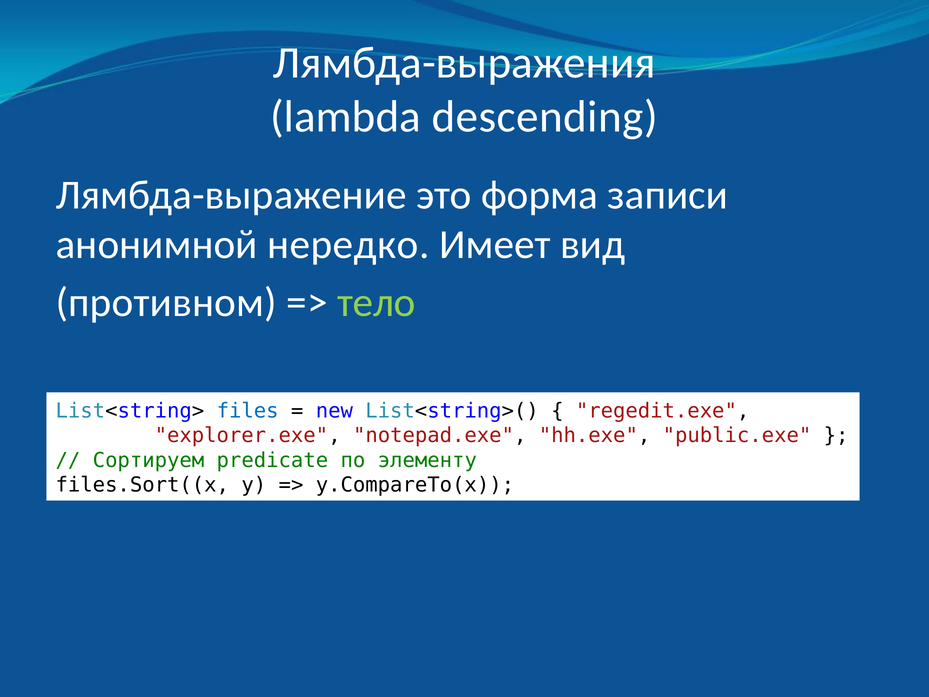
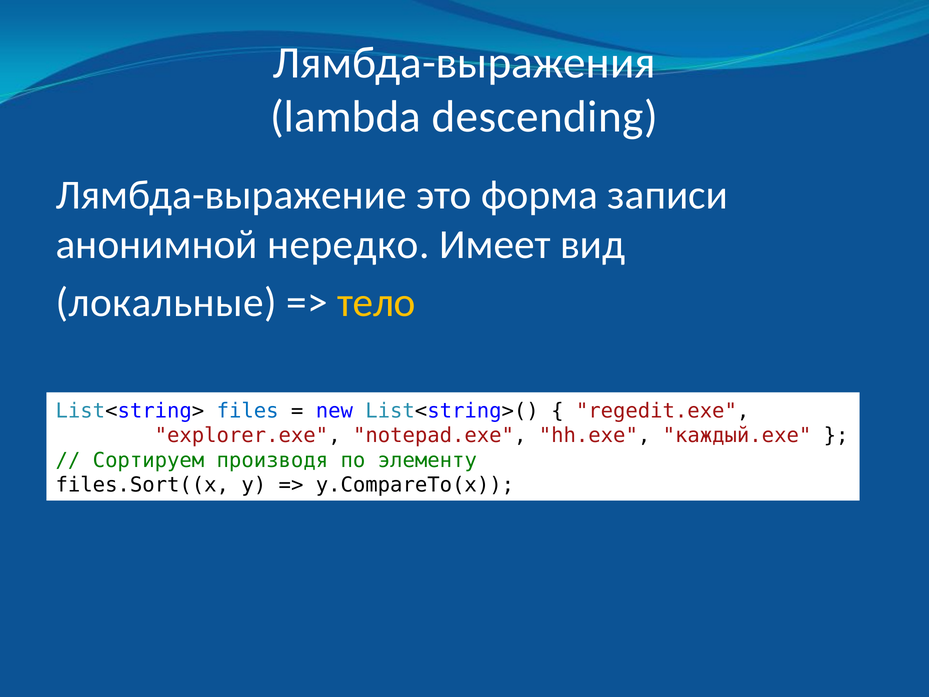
противном: противном -> локальные
тело colour: light green -> yellow
public.exe: public.exe -> каждый.exe
predicate: predicate -> производя
